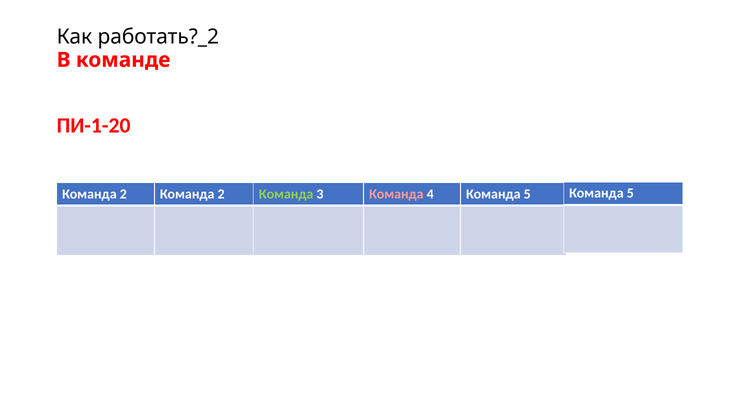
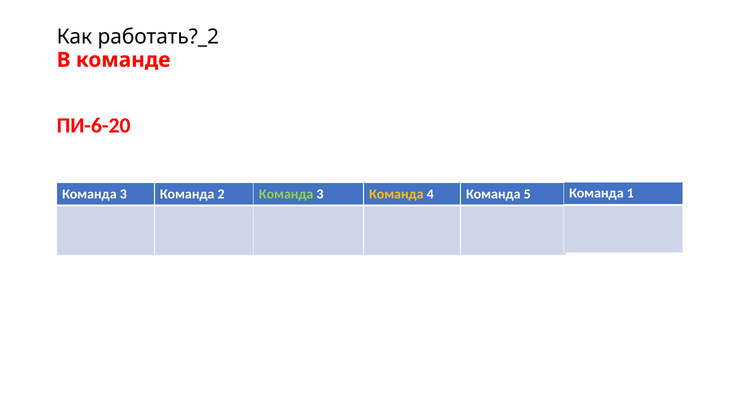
ПИ-1-20: ПИ-1-20 -> ПИ-6-20
2 at (123, 194): 2 -> 3
Команда at (396, 194) colour: pink -> yellow
5 Команда 5: 5 -> 1
